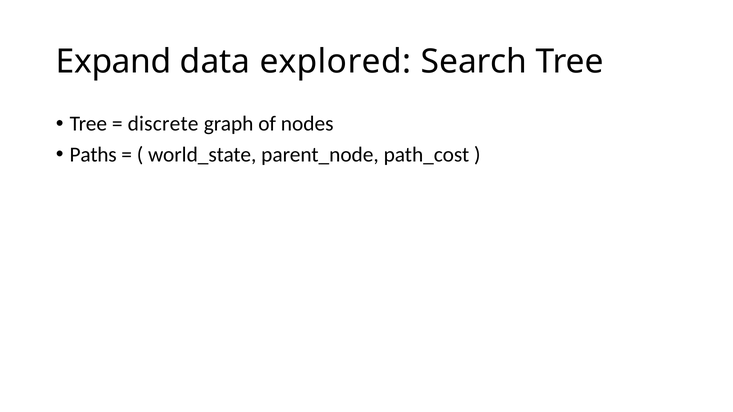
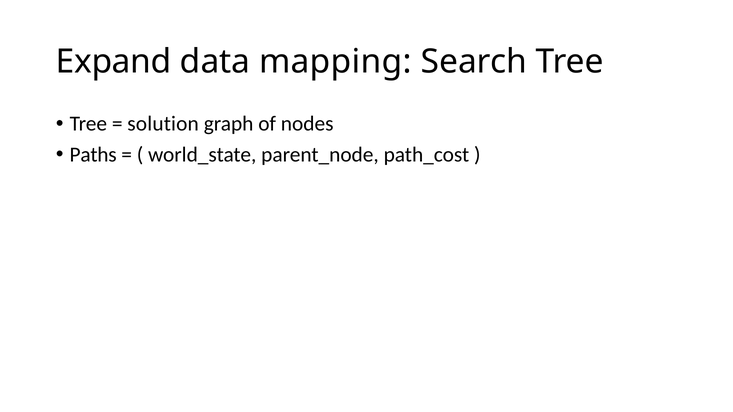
explored: explored -> mapping
discrete: discrete -> solution
